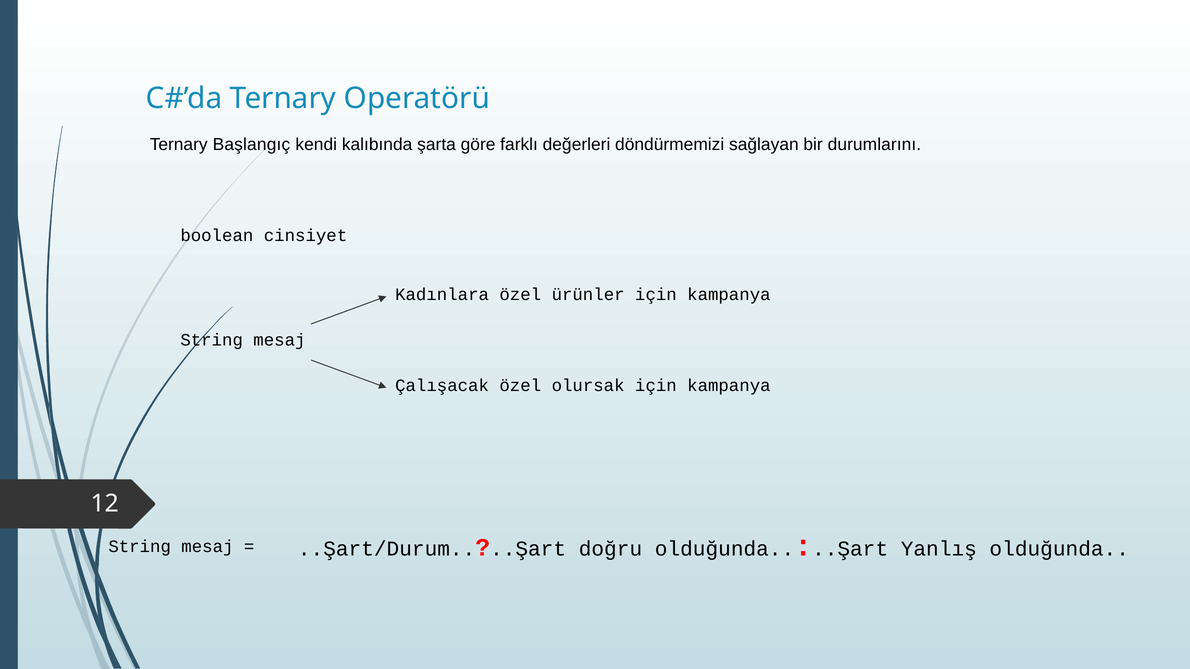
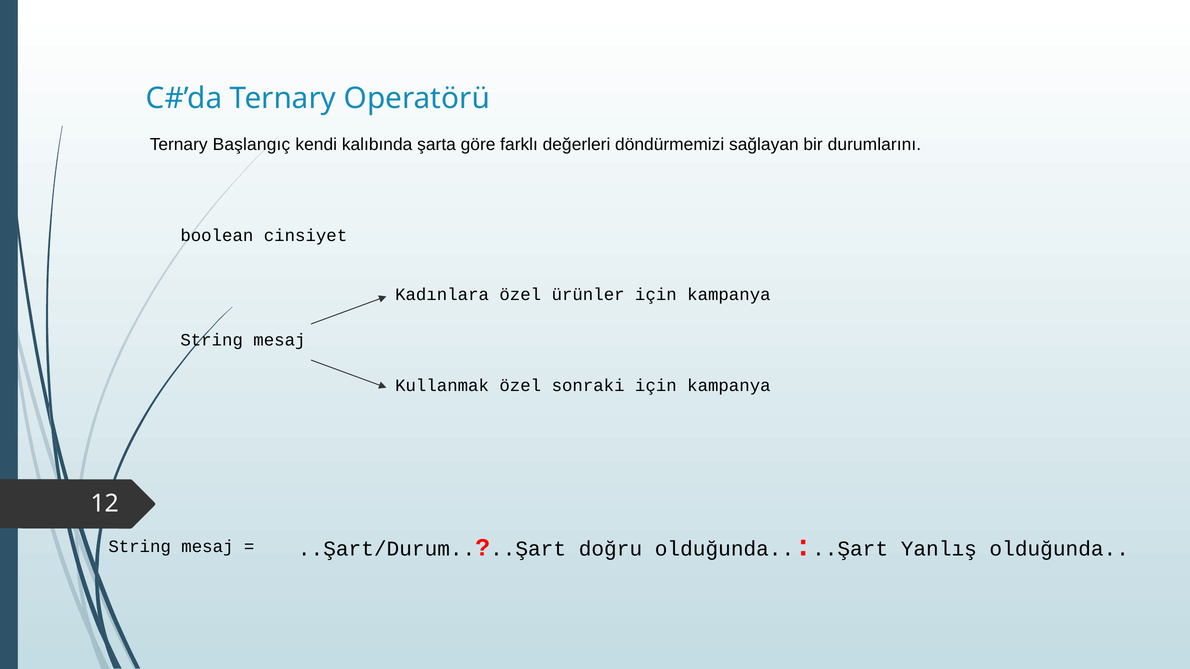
Çalışacak: Çalışacak -> Kullanmak
olursak: olursak -> sonraki
